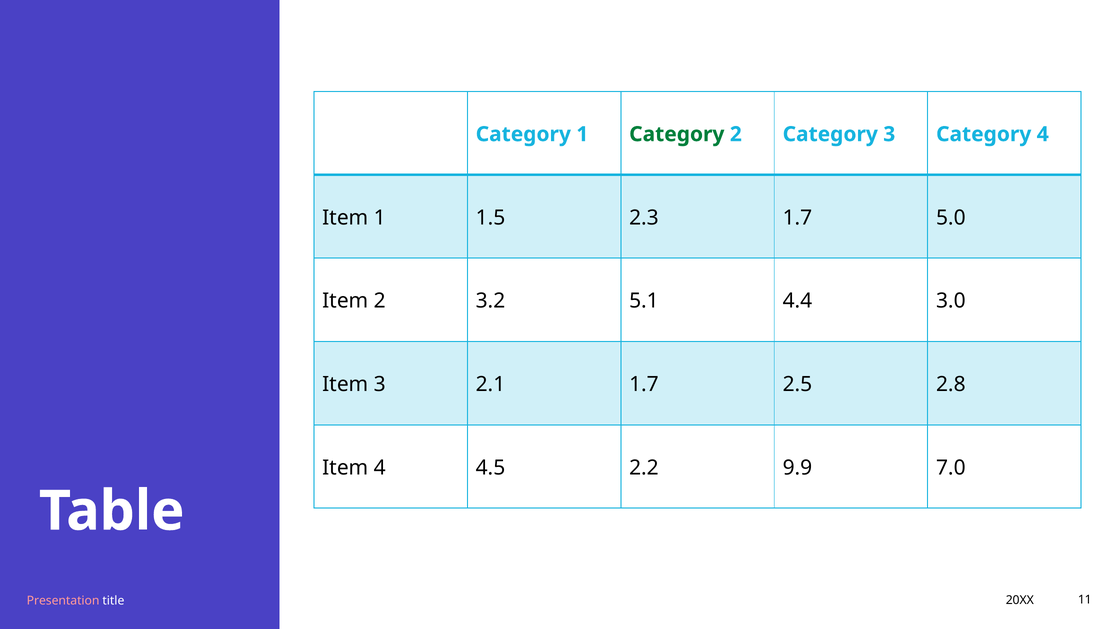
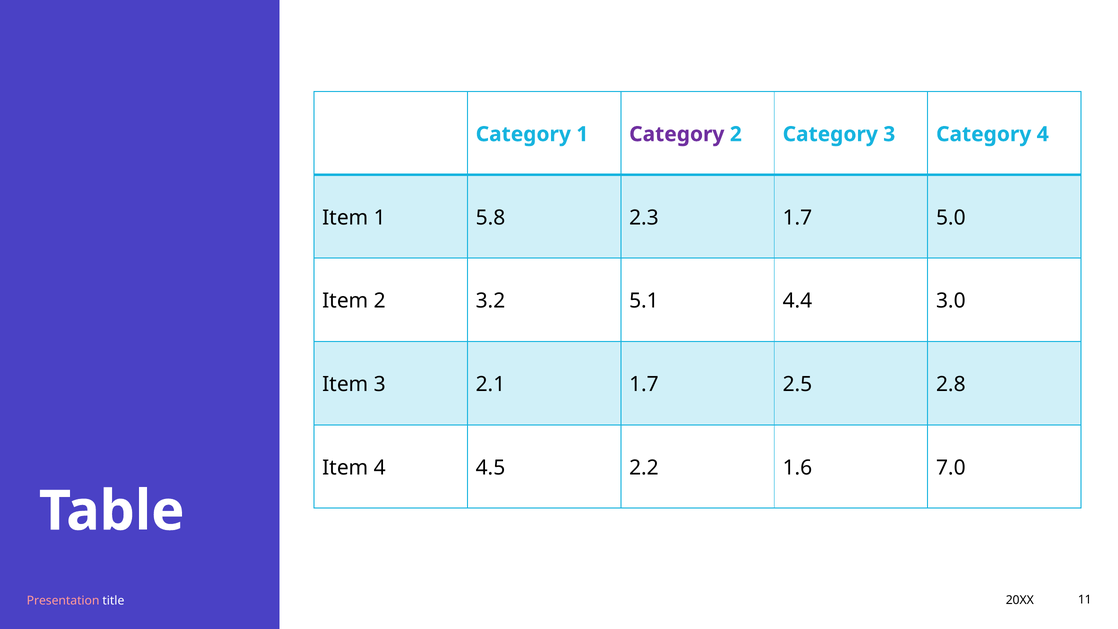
Category at (677, 134) colour: green -> purple
1.5: 1.5 -> 5.8
9.9: 9.9 -> 1.6
